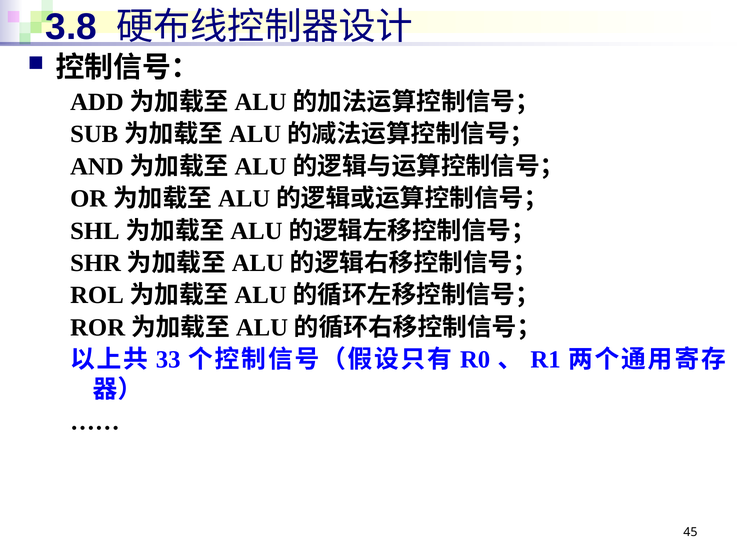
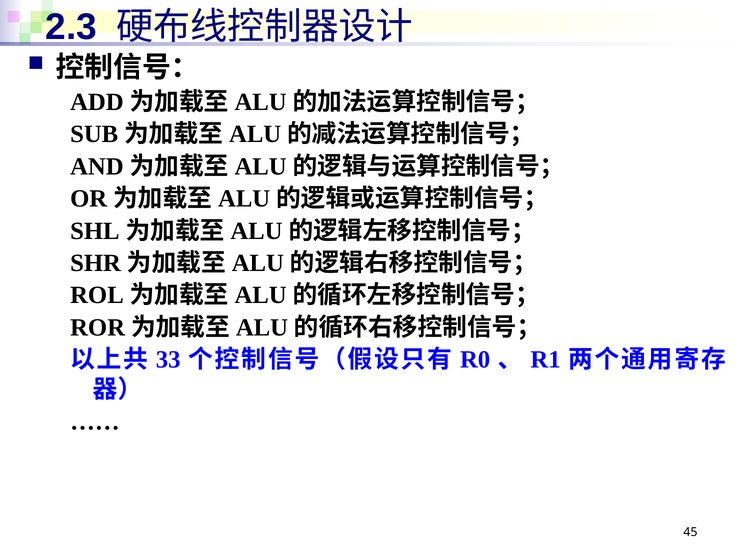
3.8: 3.8 -> 2.3
